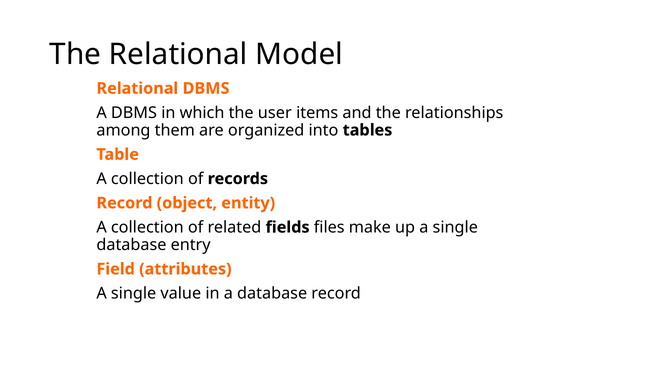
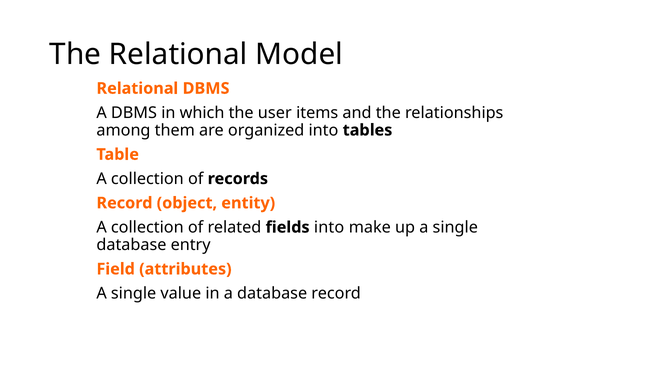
fields files: files -> into
